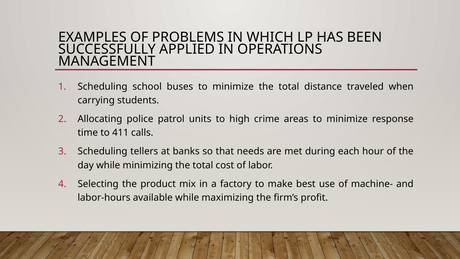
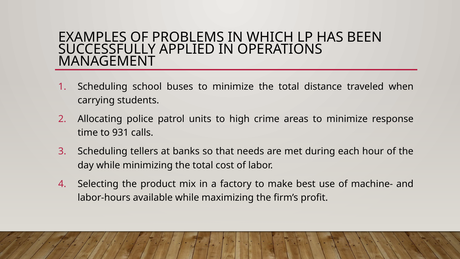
411: 411 -> 931
